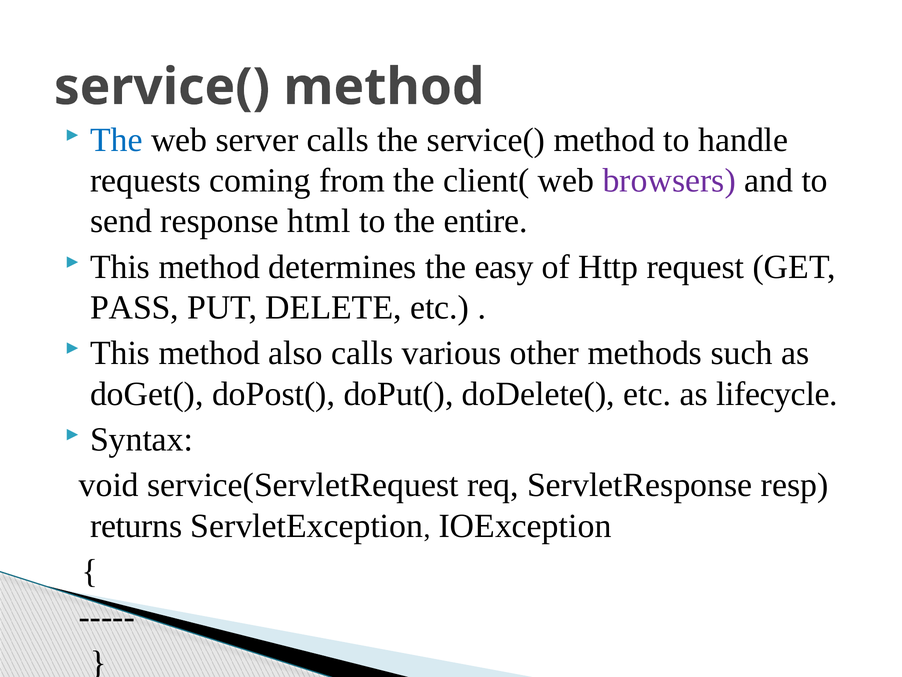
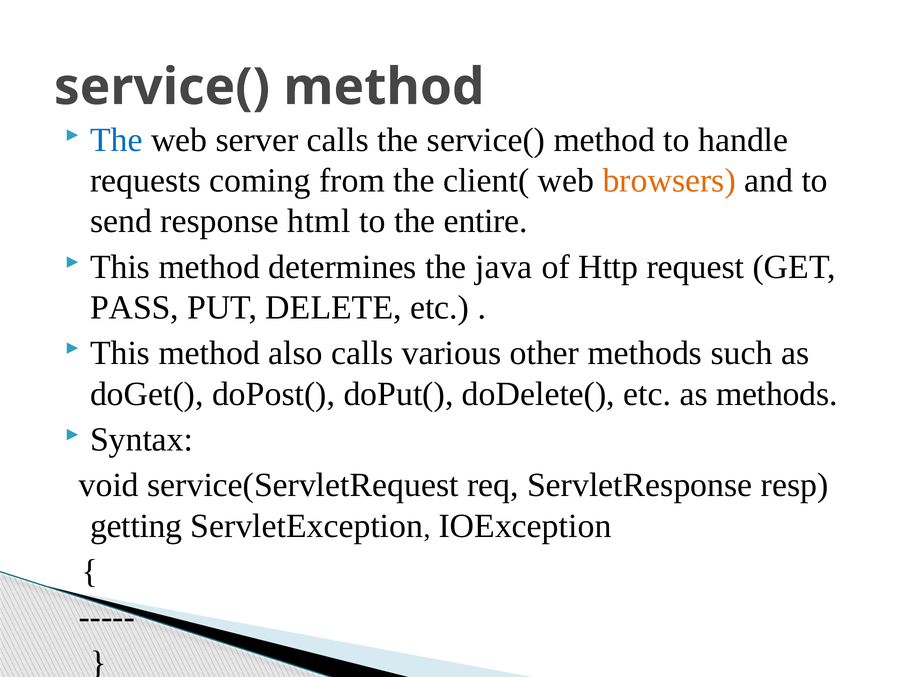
browsers colour: purple -> orange
easy: easy -> java
as lifecycle: lifecycle -> methods
returns: returns -> getting
